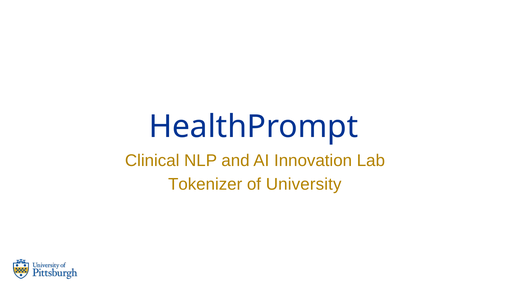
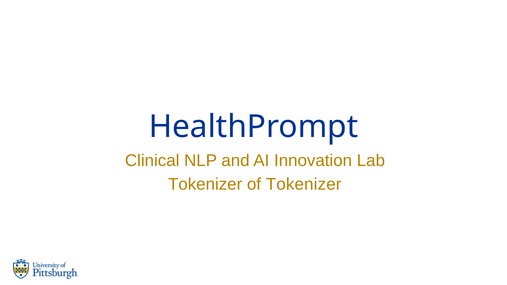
of University: University -> Tokenizer
